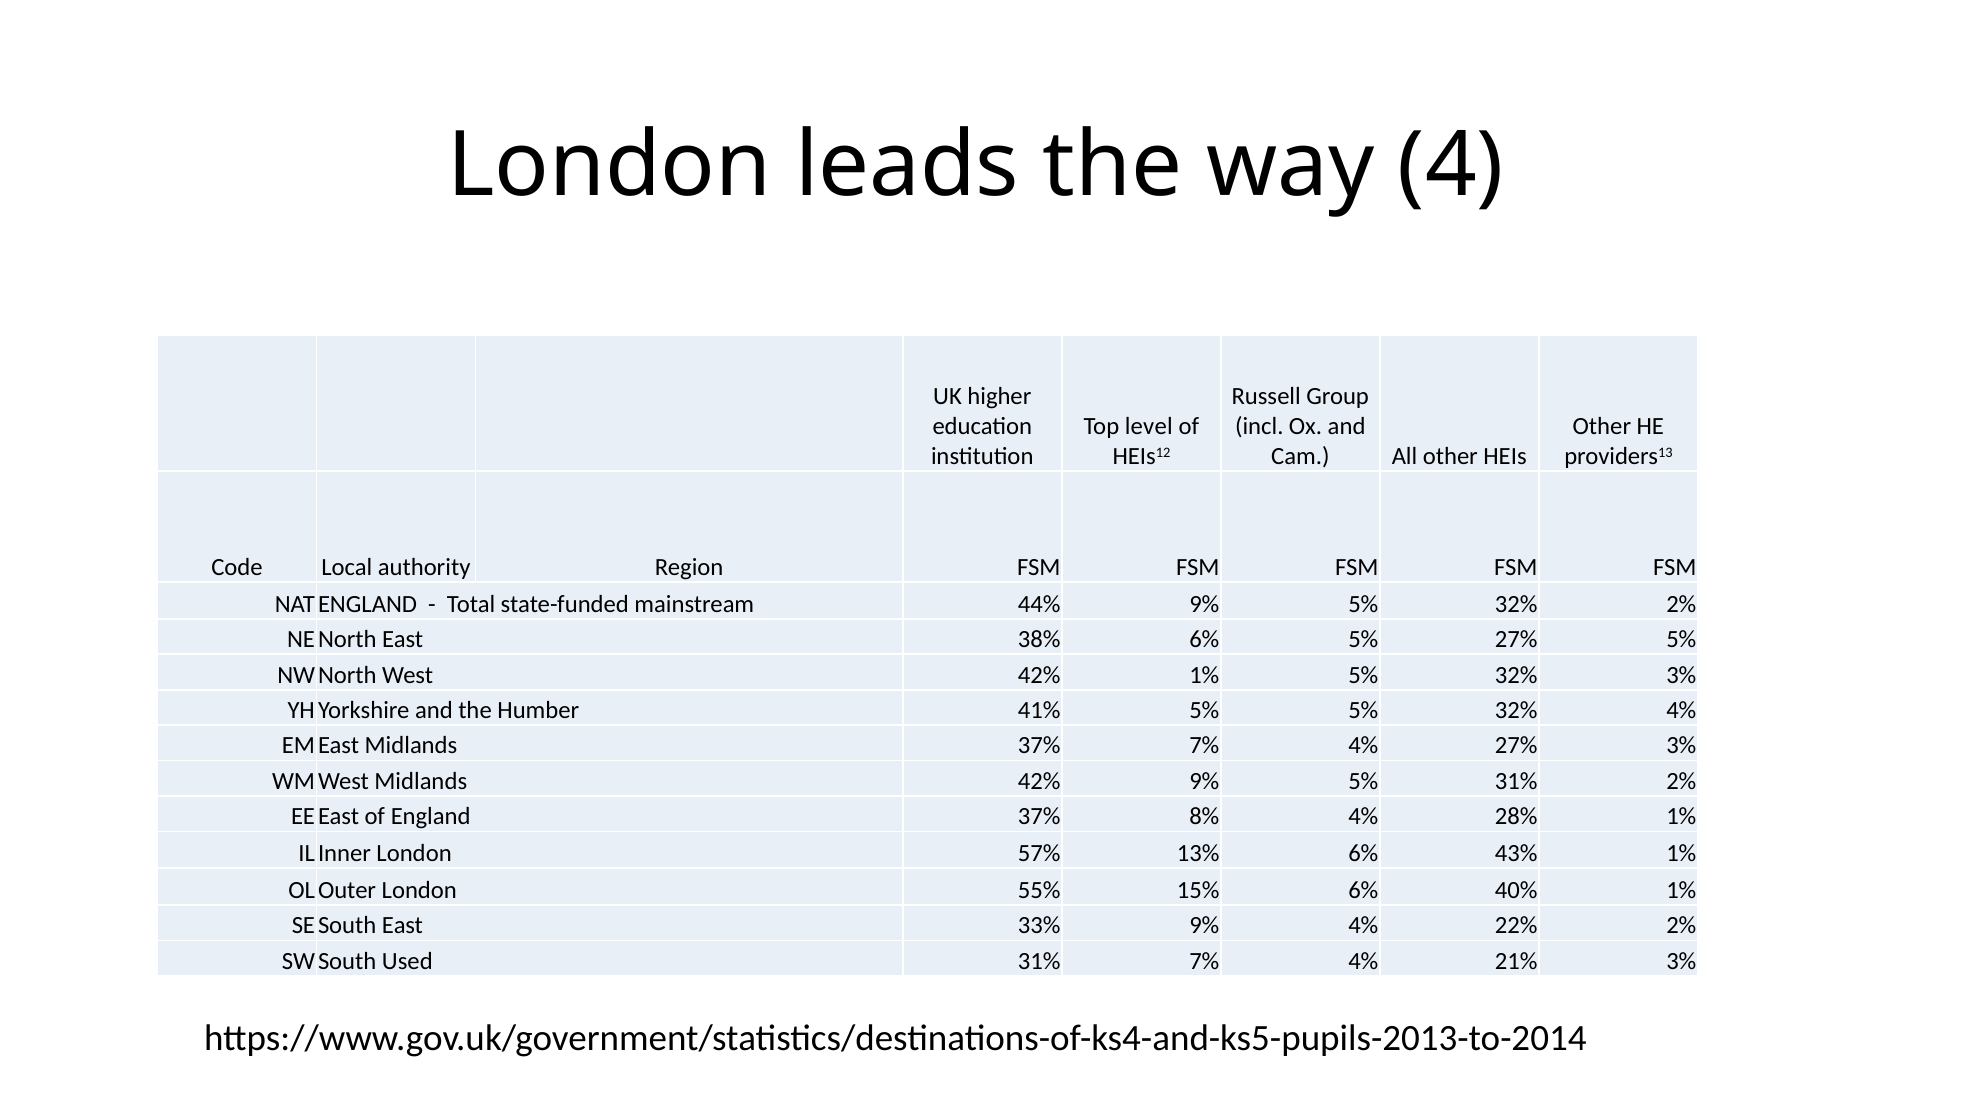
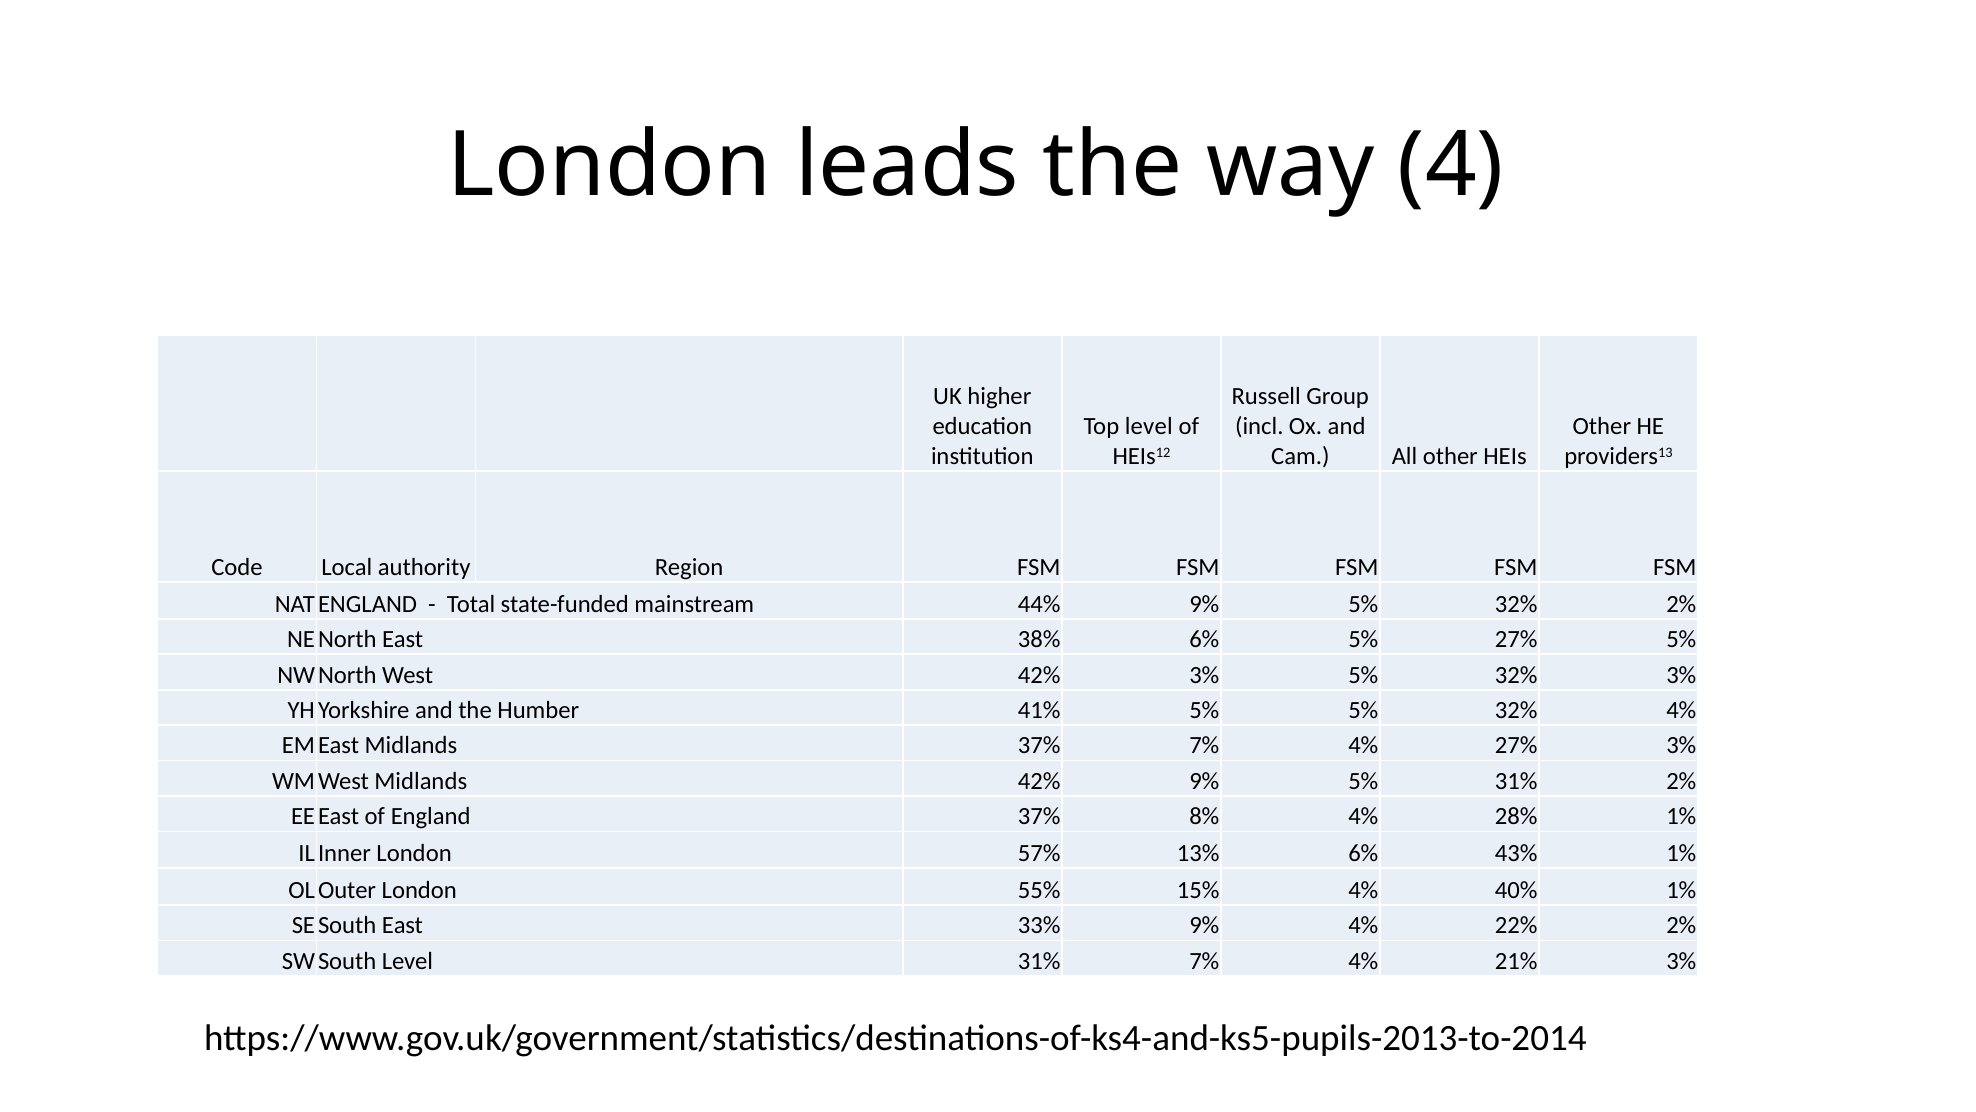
42% 1%: 1% -> 3%
15% 6%: 6% -> 4%
Used at (407, 961): Used -> Level
